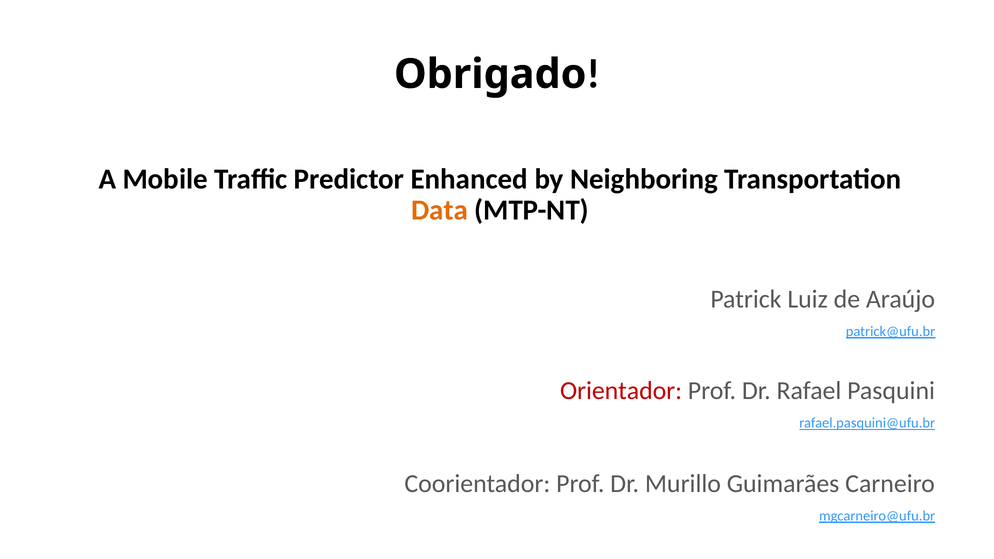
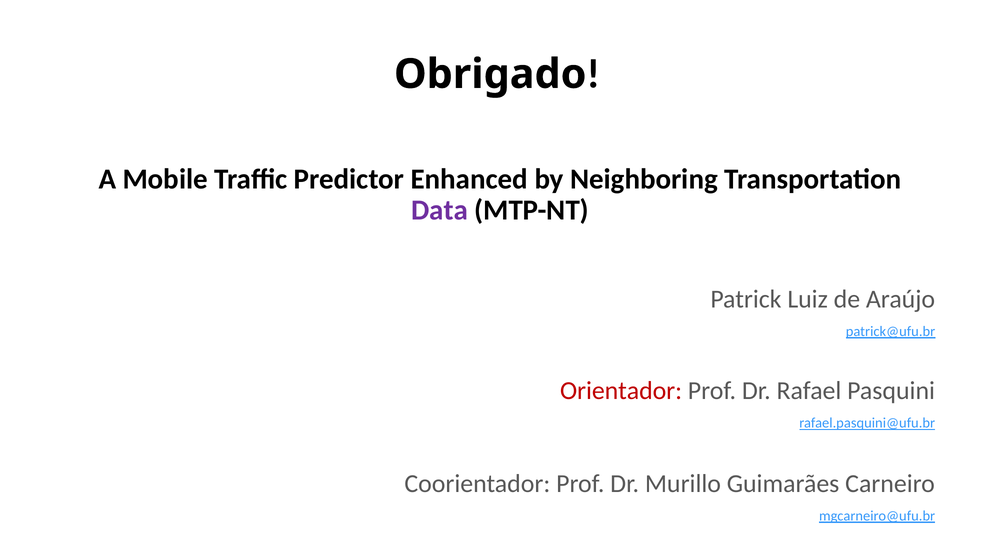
Data colour: orange -> purple
